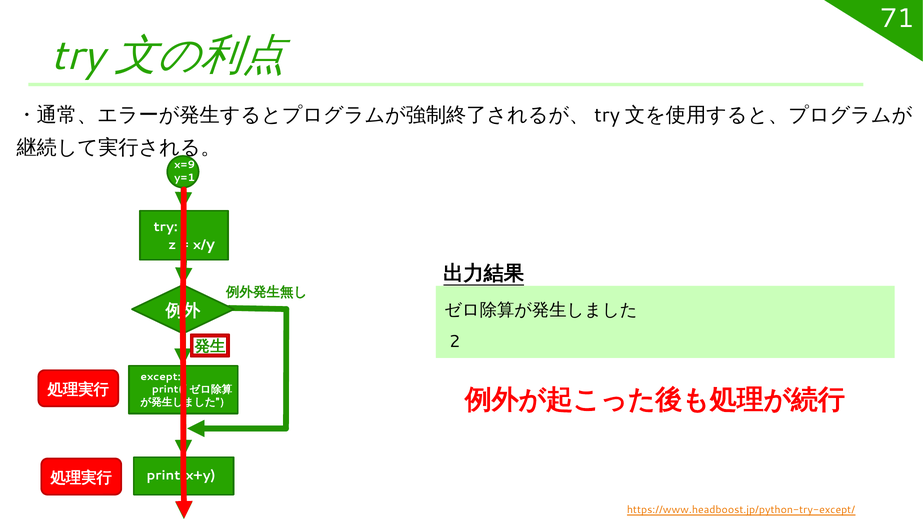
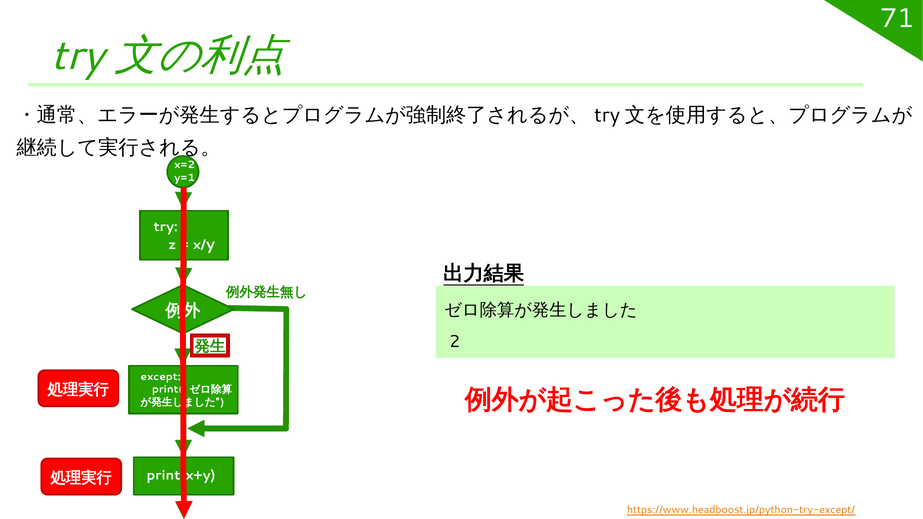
x=9: x=9 -> x=2
